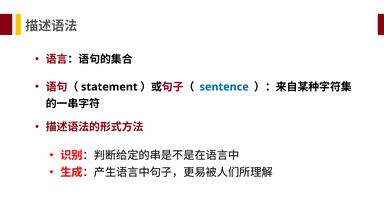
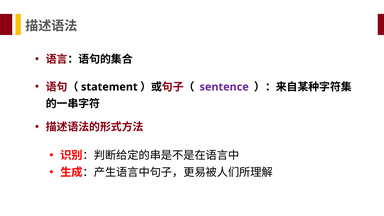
sentence colour: blue -> purple
